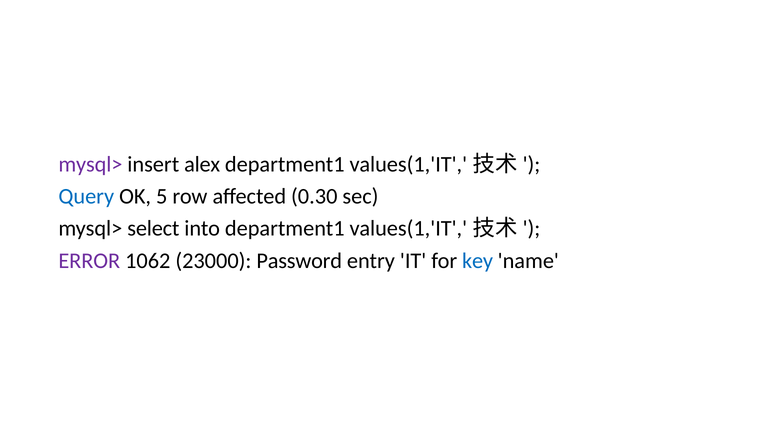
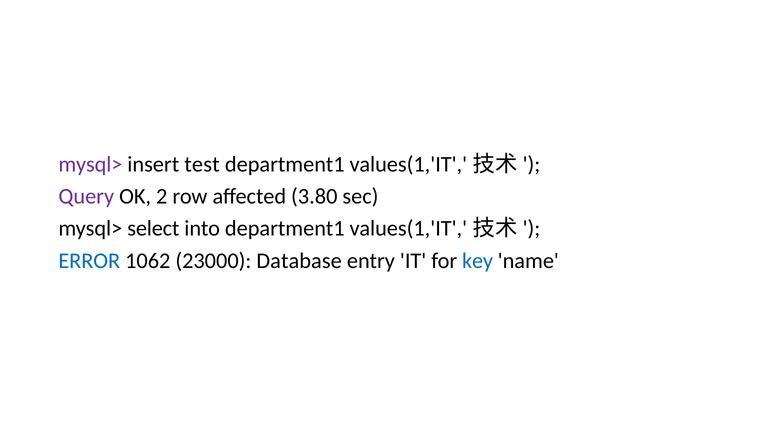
alex: alex -> test
Query colour: blue -> purple
5: 5 -> 2
0.30: 0.30 -> 3.80
ERROR colour: purple -> blue
Password: Password -> Database
